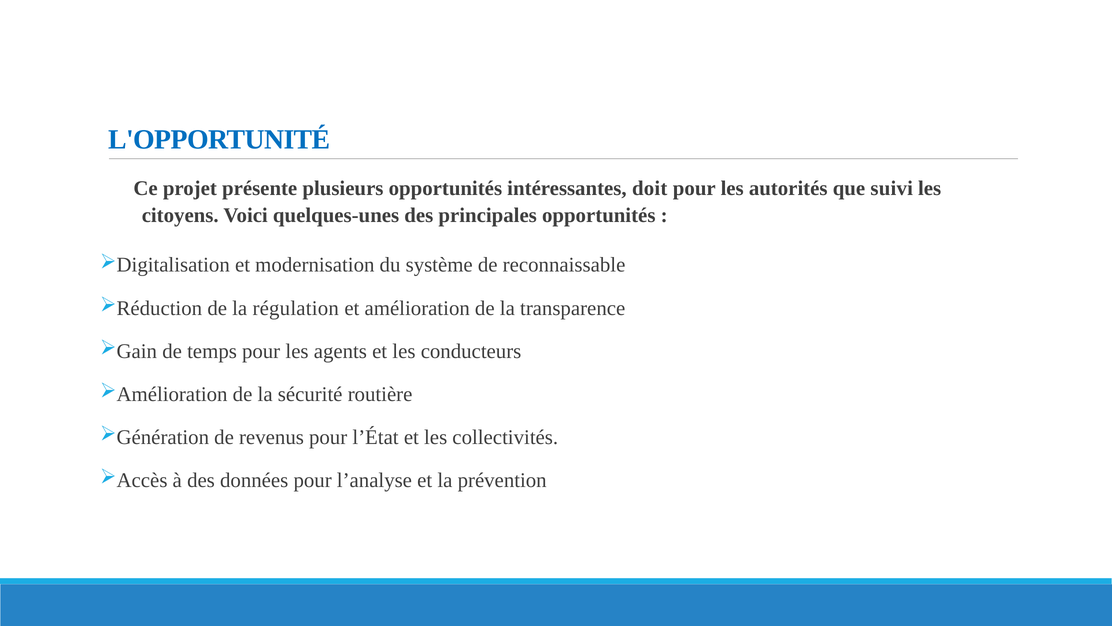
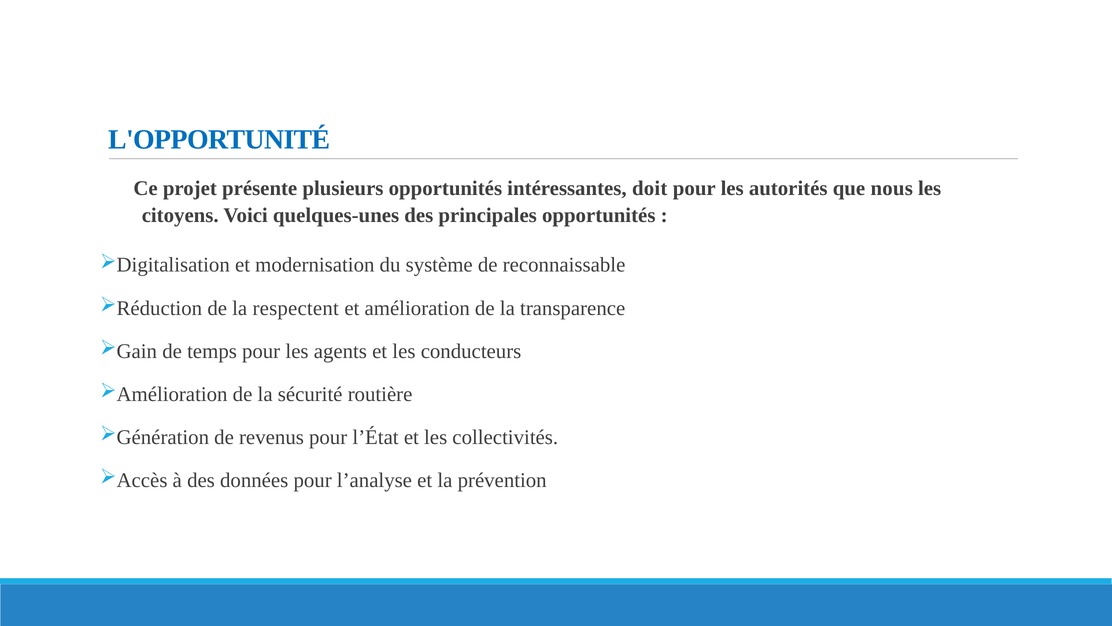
suivi: suivi -> nous
régulation: régulation -> respectent
